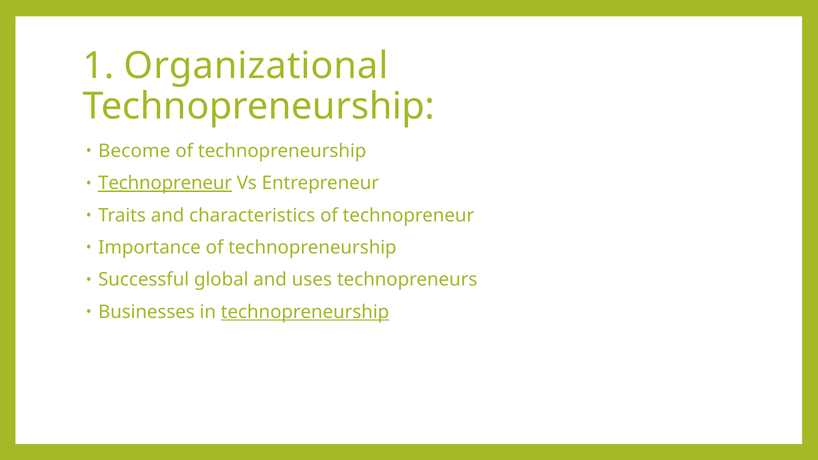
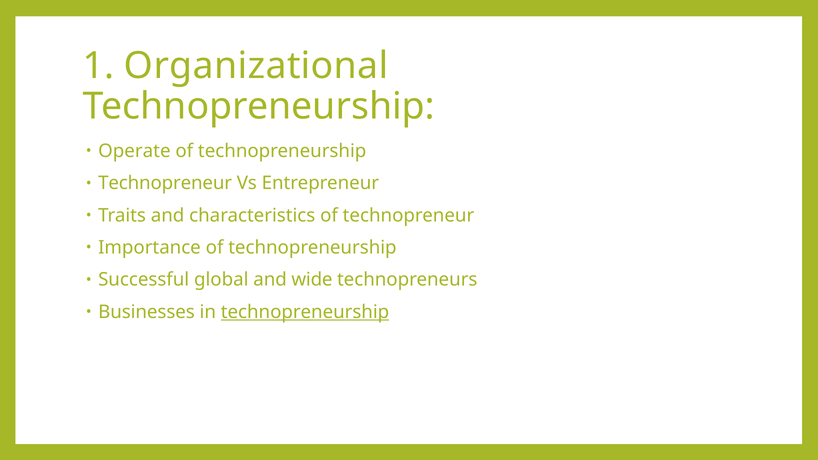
Become: Become -> Operate
Technopreneur at (165, 183) underline: present -> none
uses: uses -> wide
